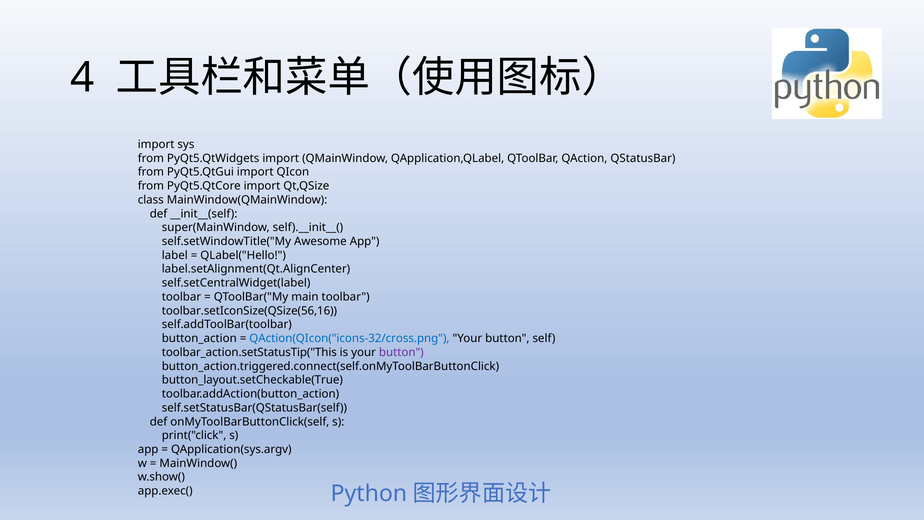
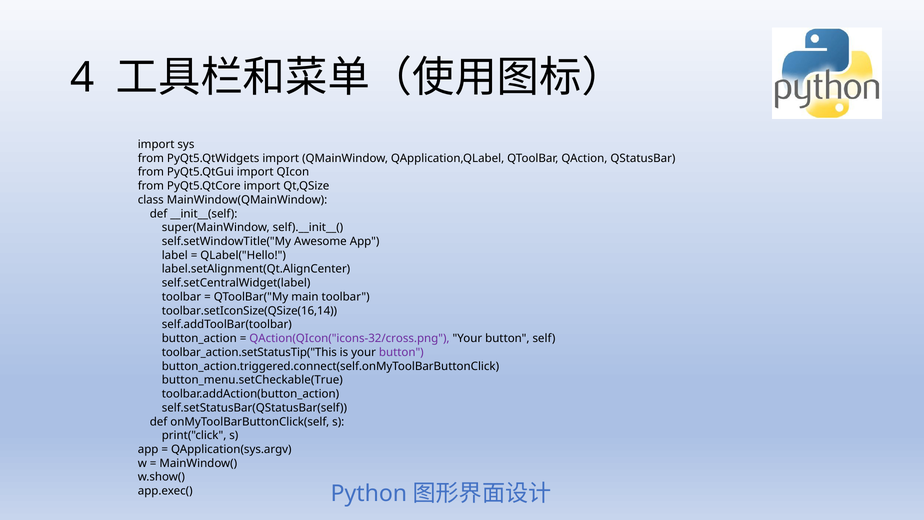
toolbar.setIconSize(QSize(56,16: toolbar.setIconSize(QSize(56,16 -> toolbar.setIconSize(QSize(16,14
QAction(QIcon("icons-32/cross.png colour: blue -> purple
button_layout.setCheckable(True: button_layout.setCheckable(True -> button_menu.setCheckable(True
